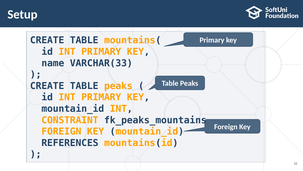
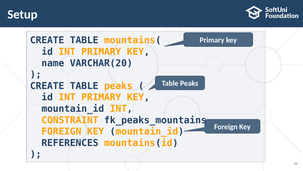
VARCHAR(33: VARCHAR(33 -> VARCHAR(20
